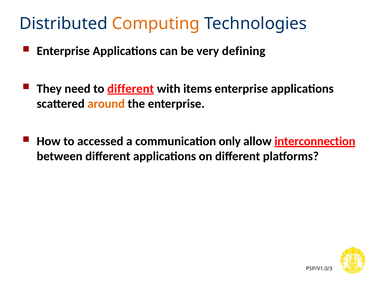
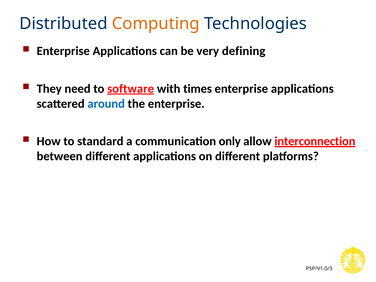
to different: different -> software
items: items -> times
around colour: orange -> blue
accessed: accessed -> standard
